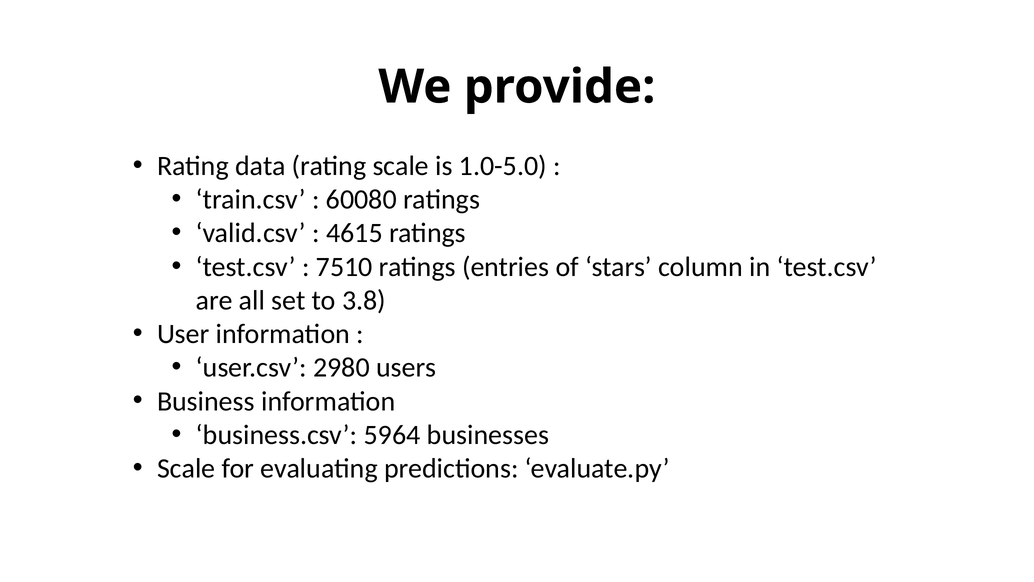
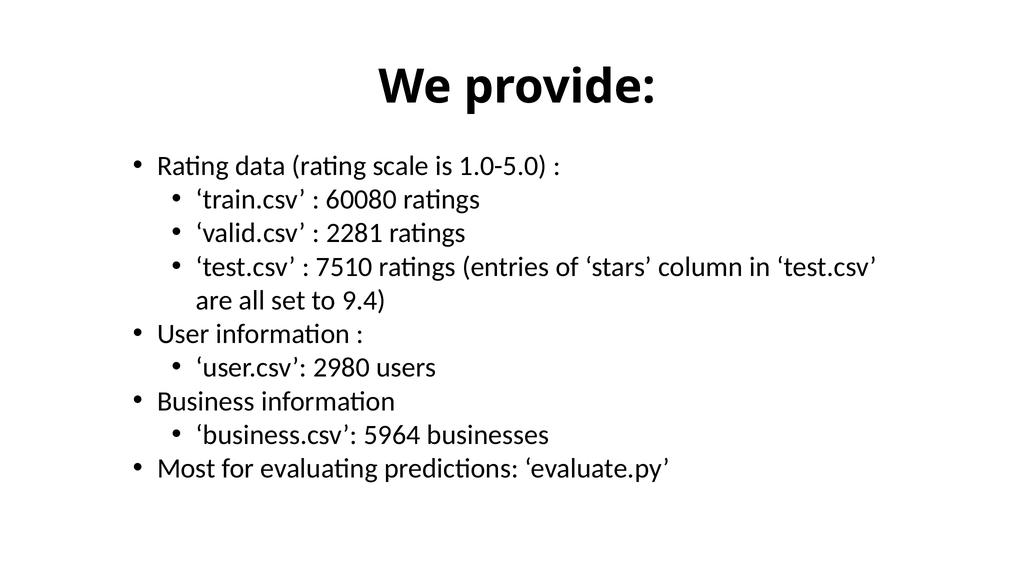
4615: 4615 -> 2281
3.8: 3.8 -> 9.4
Scale at (186, 468): Scale -> Most
